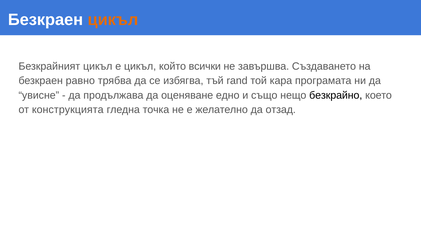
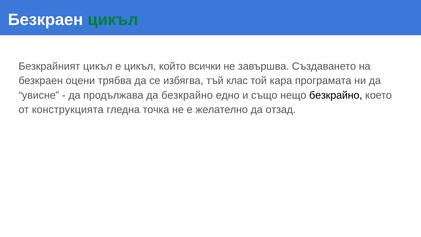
цикъл at (113, 20) colour: orange -> green
равно: равно -> оцени
rand: rand -> клас
да оценяване: оценяване -> безкрайно
